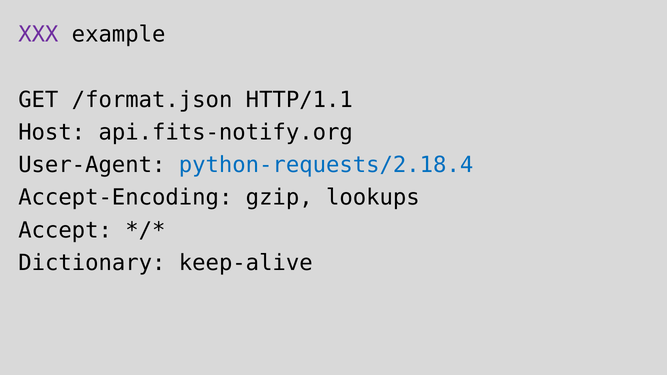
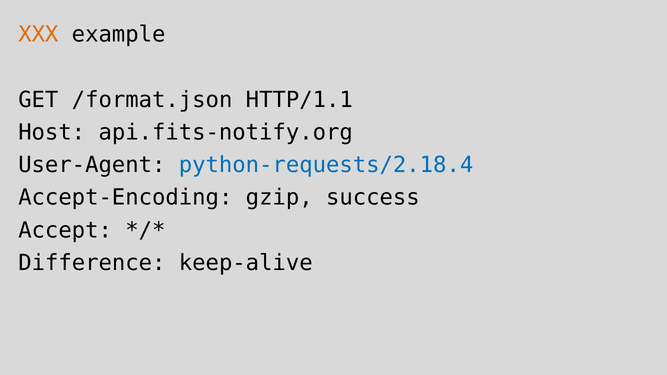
XXX colour: purple -> orange
lookups: lookups -> success
Dictionary: Dictionary -> Difference
